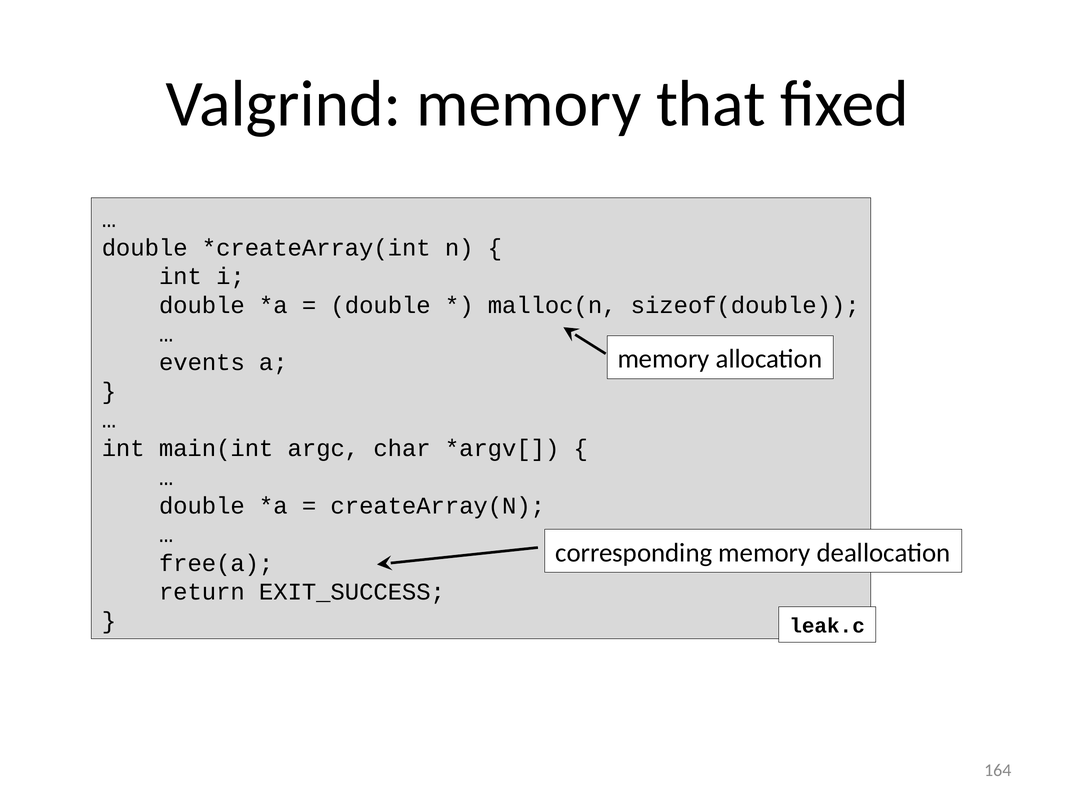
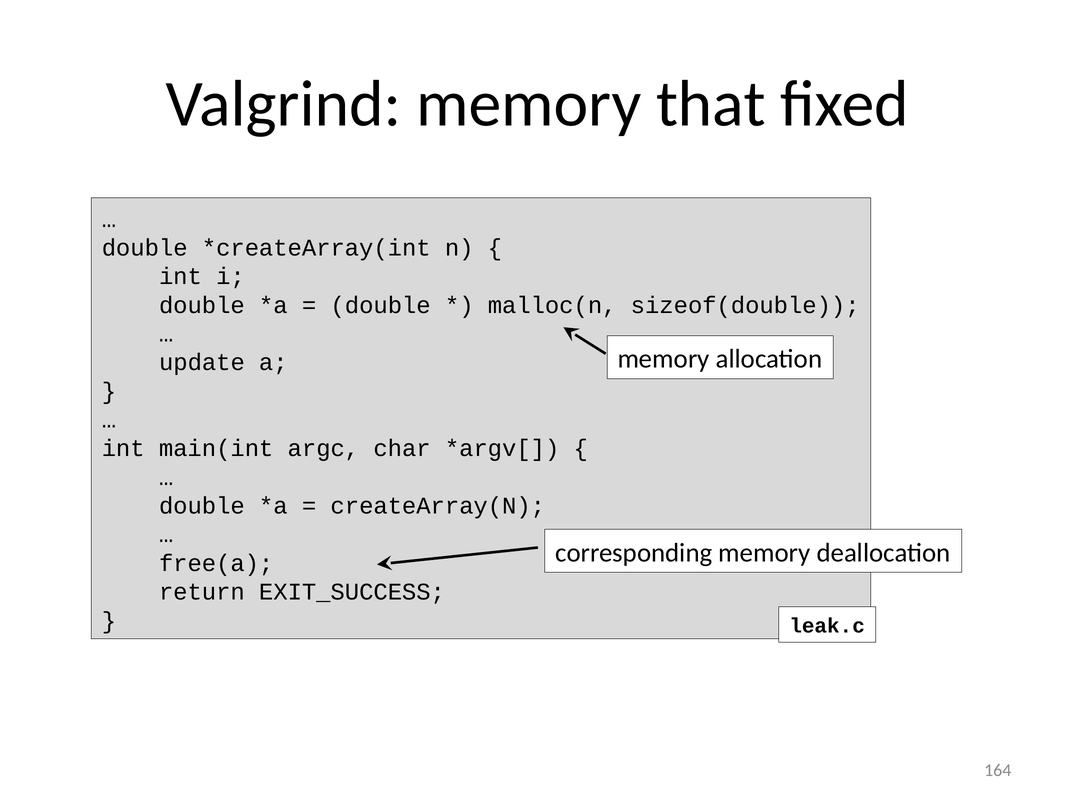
events: events -> update
